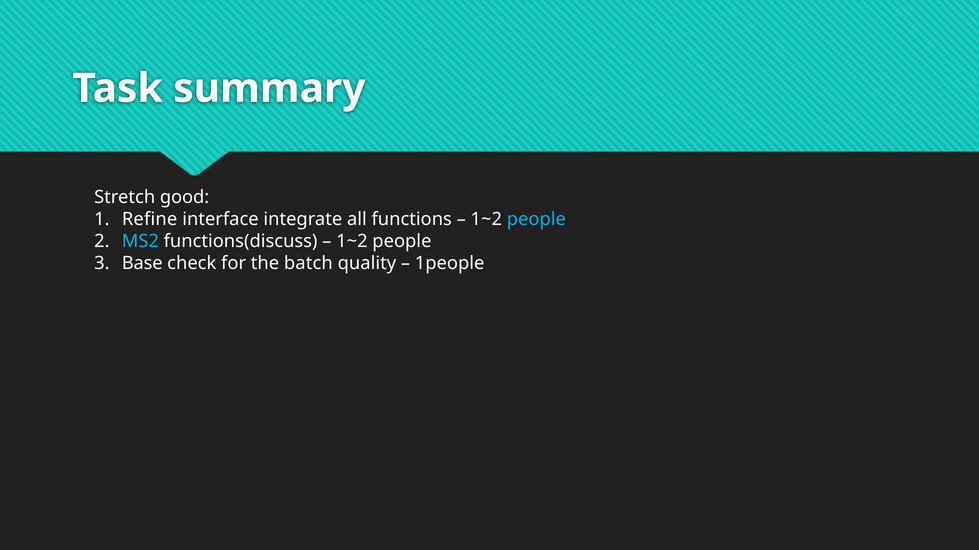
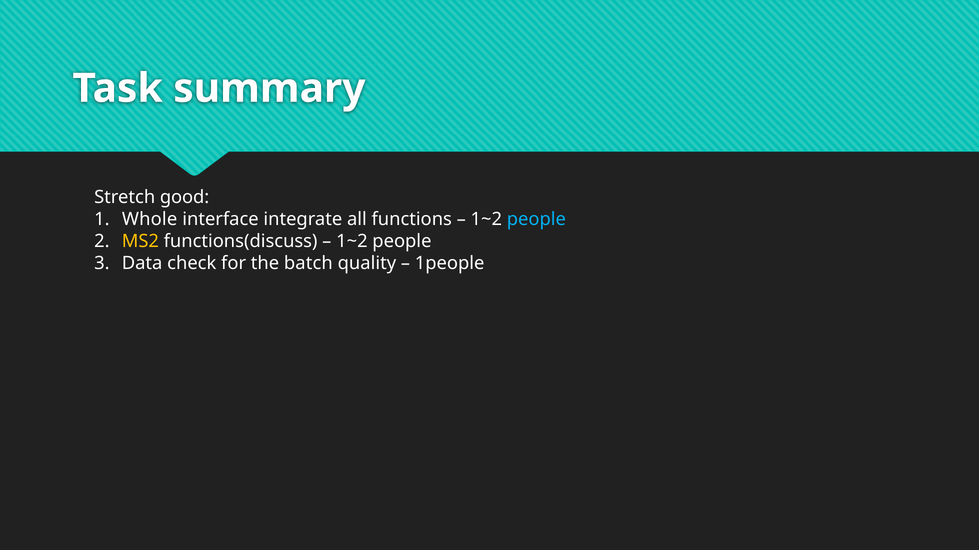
Refine: Refine -> Whole
MS2 colour: light blue -> yellow
Base: Base -> Data
